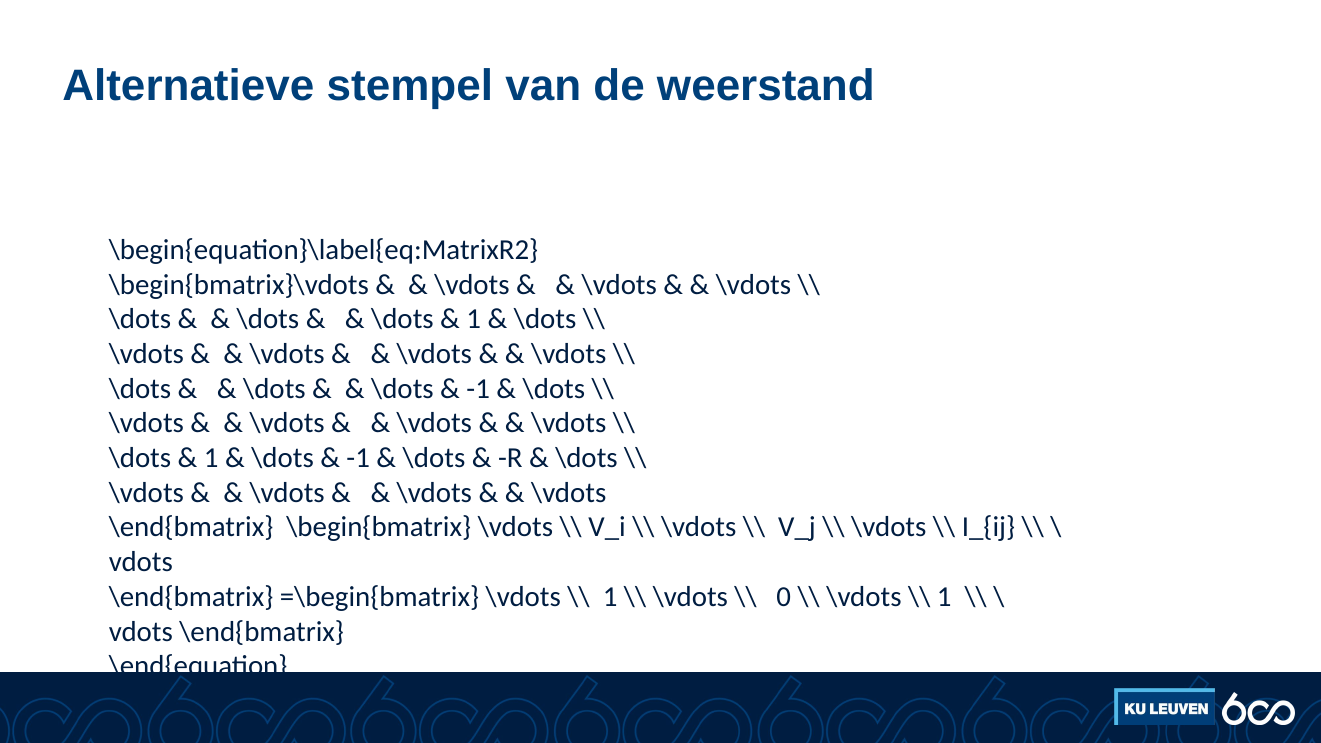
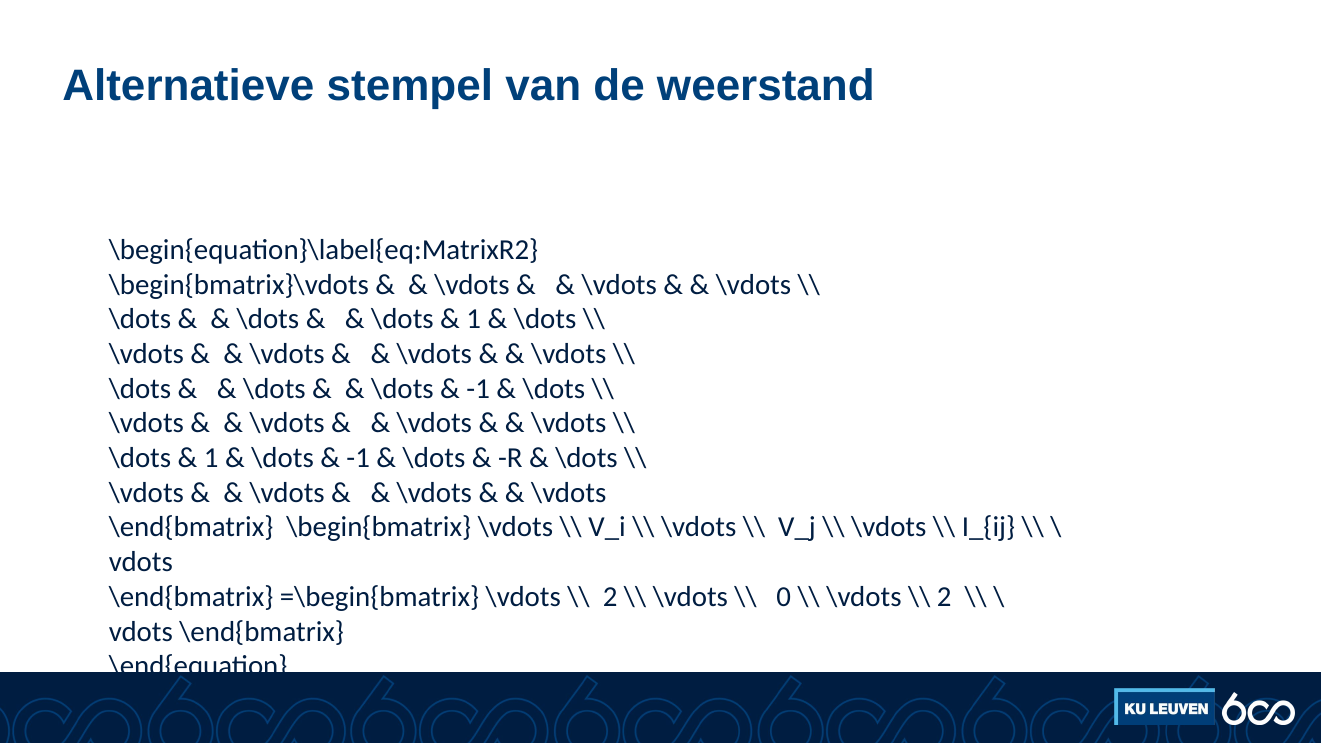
1 at (610, 597): 1 -> 2
1 at (944, 597): 1 -> 2
